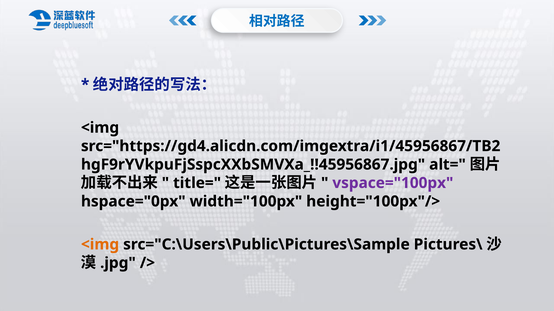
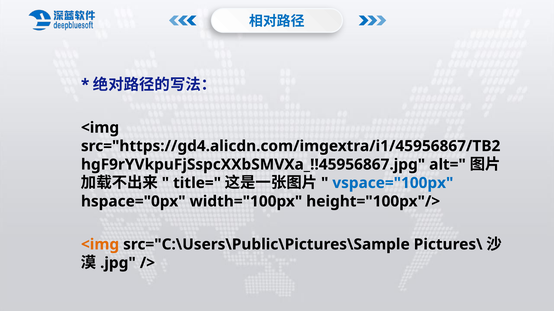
vspace="100px colour: purple -> blue
